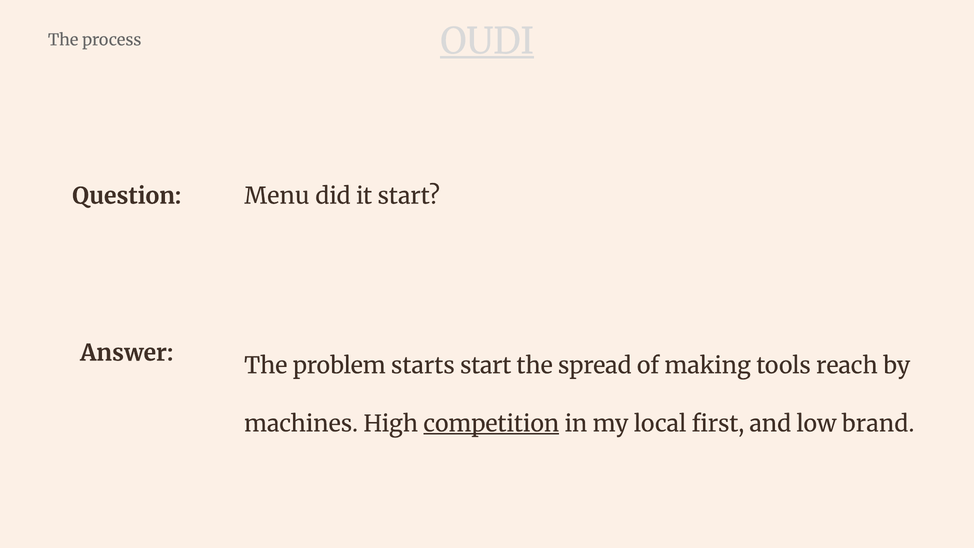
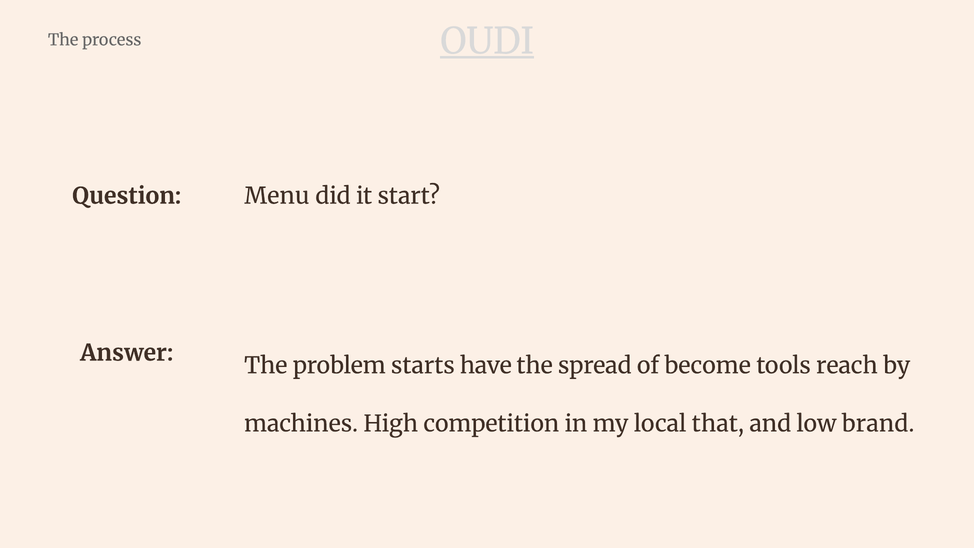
starts start: start -> have
making: making -> become
competition underline: present -> none
first: first -> that
